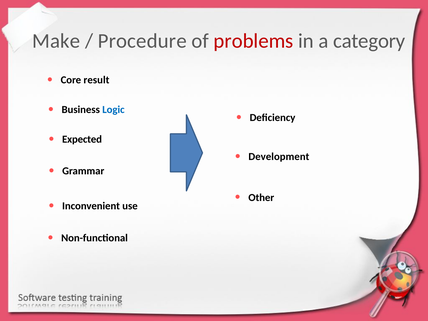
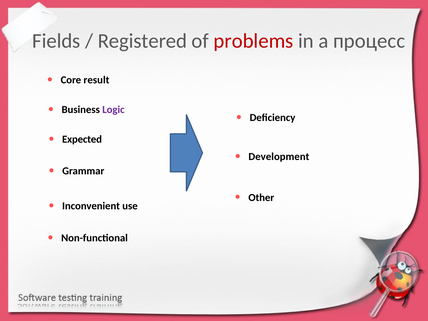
Make: Make -> Fields
Procedure: Procedure -> Registered
category: category -> процесс
Logic colour: blue -> purple
